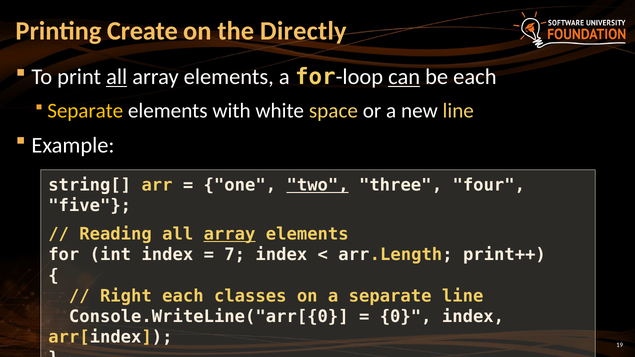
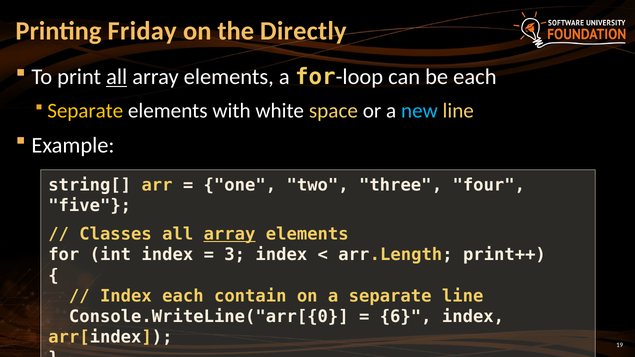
Create: Create -> Friday
can underline: present -> none
new colour: white -> light blue
two underline: present -> none
Reading: Reading -> Classes
7: 7 -> 3
Right at (126, 296): Right -> Index
classes: classes -> contain
0: 0 -> 6
